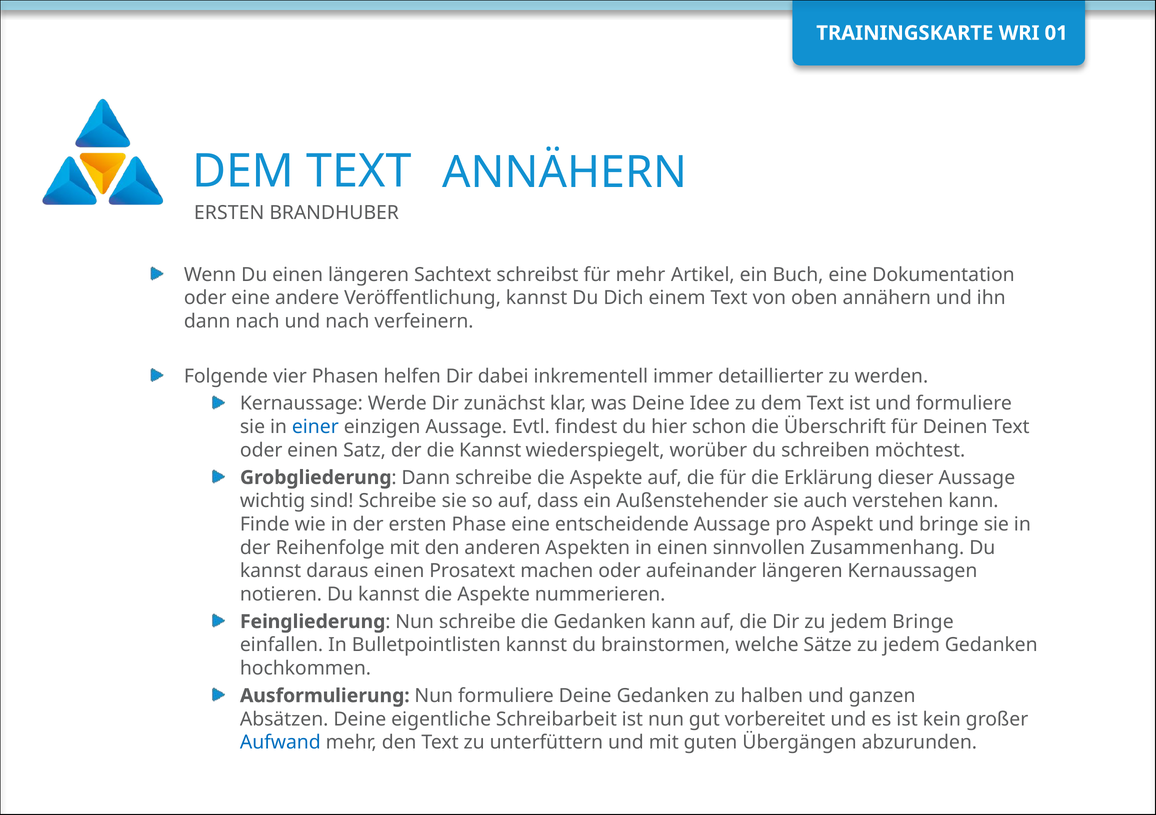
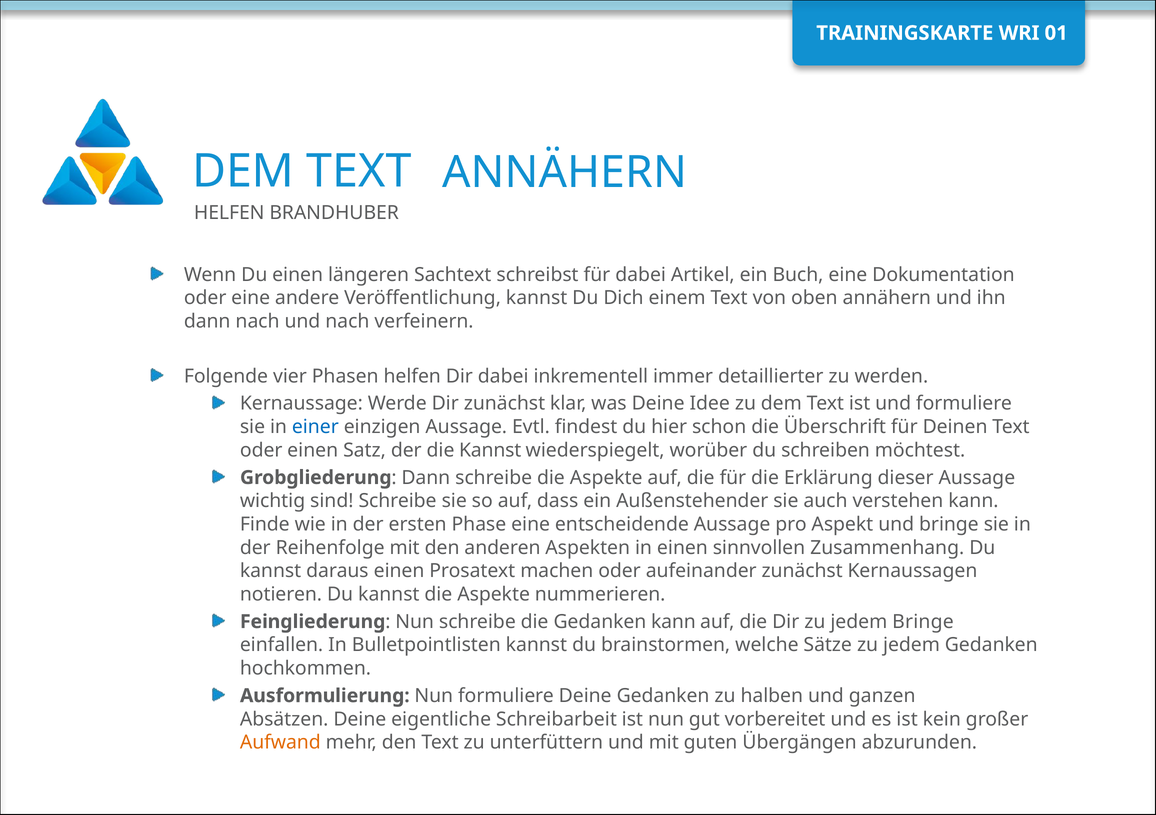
ERSTEN at (229, 213): ERSTEN -> HELFEN
für mehr: mehr -> dabei
aufeinander längeren: längeren -> zunächst
Aufwand colour: blue -> orange
